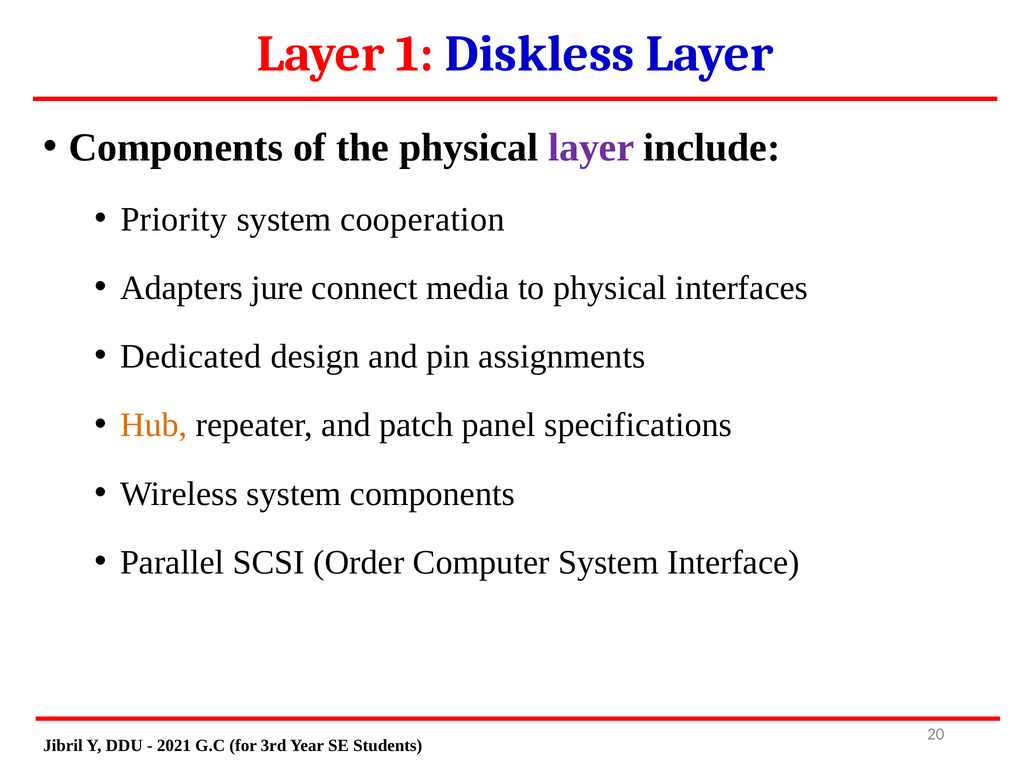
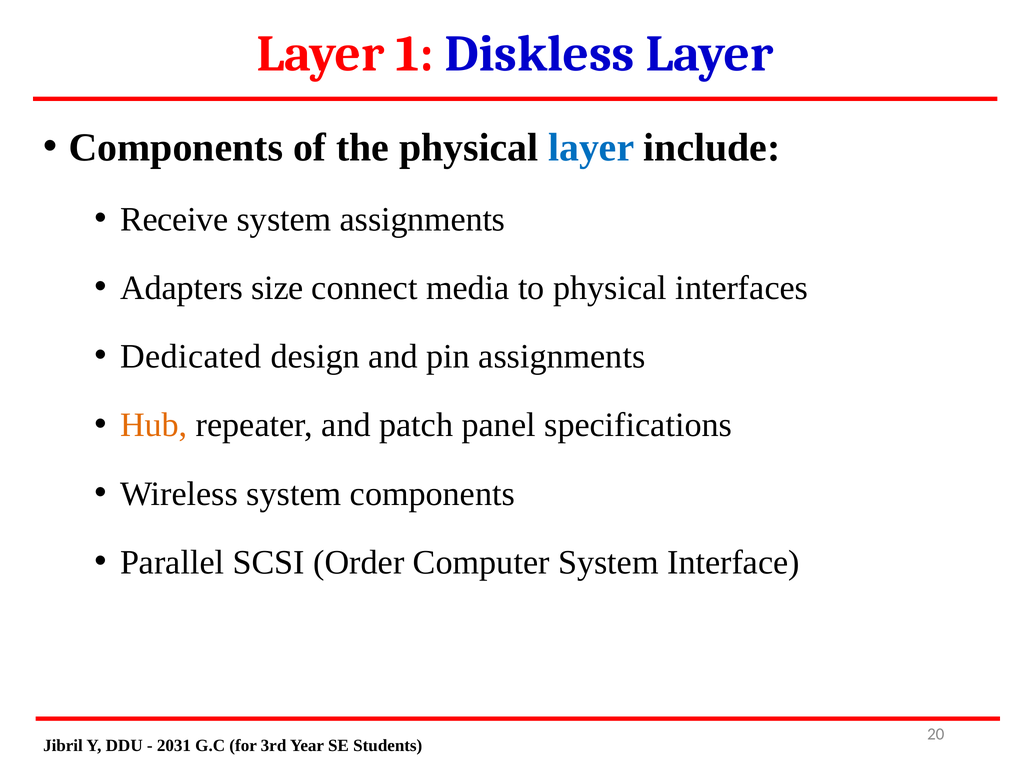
layer at (591, 148) colour: purple -> blue
Priority: Priority -> Receive
system cooperation: cooperation -> assignments
jure: jure -> size
2021: 2021 -> 2031
